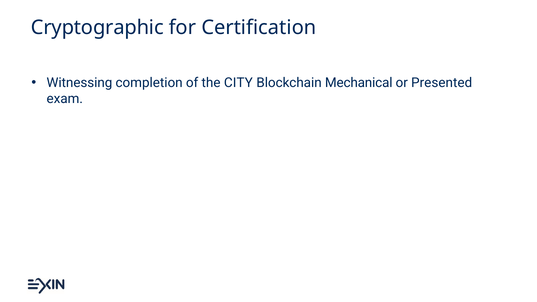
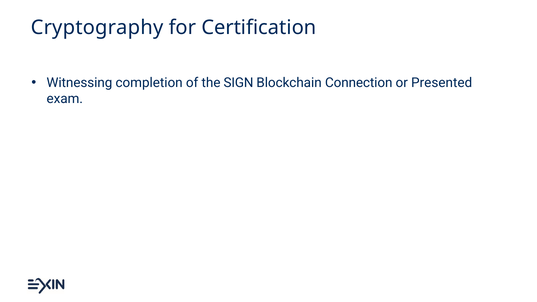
Cryptographic: Cryptographic -> Cryptography
CITY: CITY -> SIGN
Mechanical: Mechanical -> Connection
